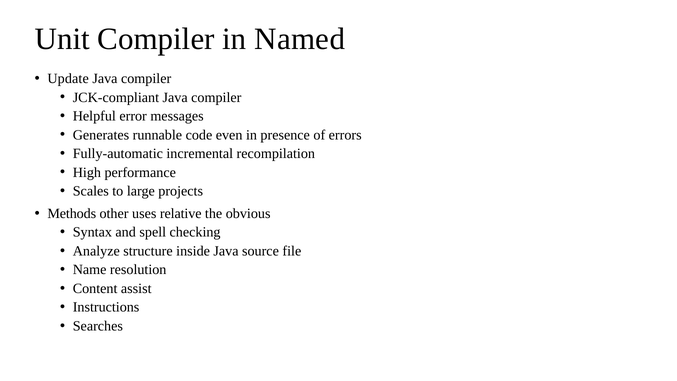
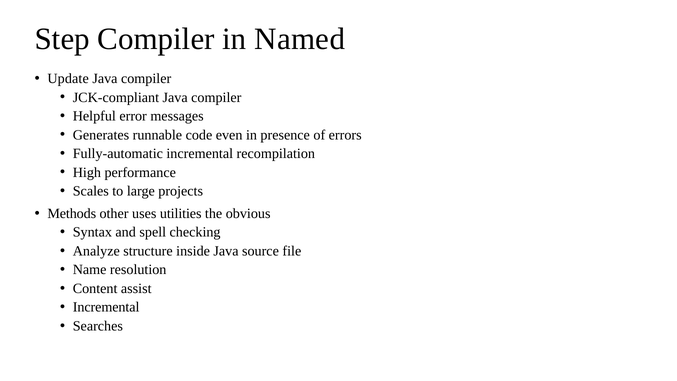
Unit: Unit -> Step
relative: relative -> utilities
Instructions at (106, 307): Instructions -> Incremental
